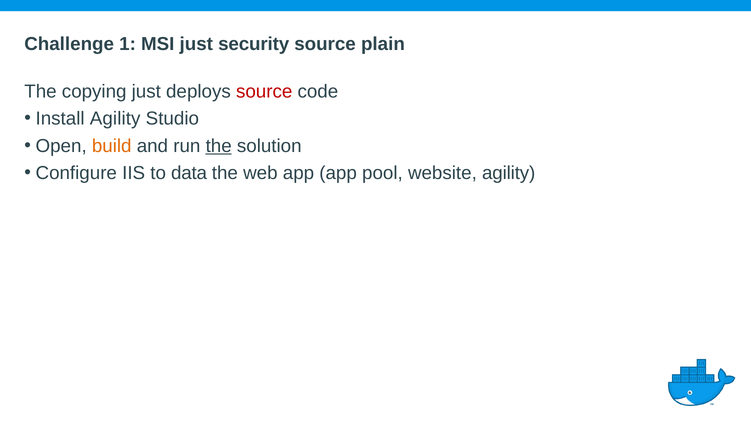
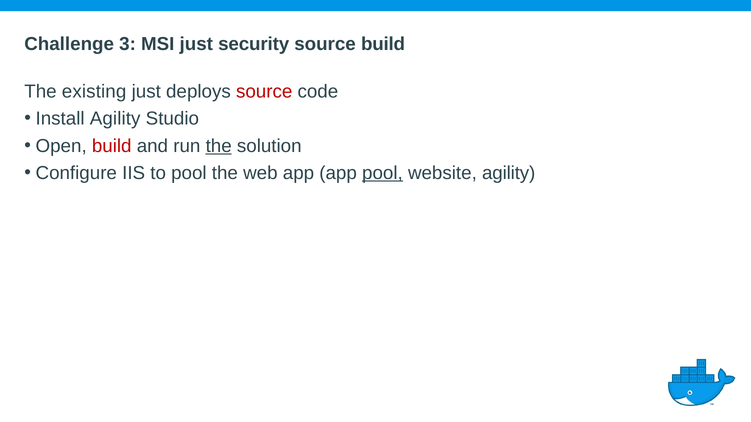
1: 1 -> 3
source plain: plain -> build
copying: copying -> existing
build at (112, 146) colour: orange -> red
to data: data -> pool
pool at (382, 173) underline: none -> present
